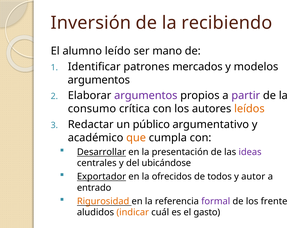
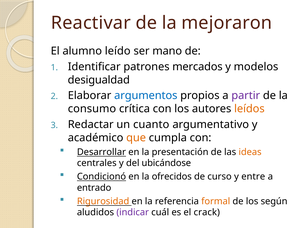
Inversión: Inversión -> Reactivar
recibiendo: recibiendo -> mejoraron
argumentos at (99, 80): argumentos -> desigualdad
argumentos at (146, 96) colour: purple -> blue
público: público -> cuanto
ideas colour: purple -> orange
Exportador: Exportador -> Condicionó
todos: todos -> curso
autor: autor -> entre
formal colour: purple -> orange
frente: frente -> según
indicar colour: orange -> purple
gasto: gasto -> crack
